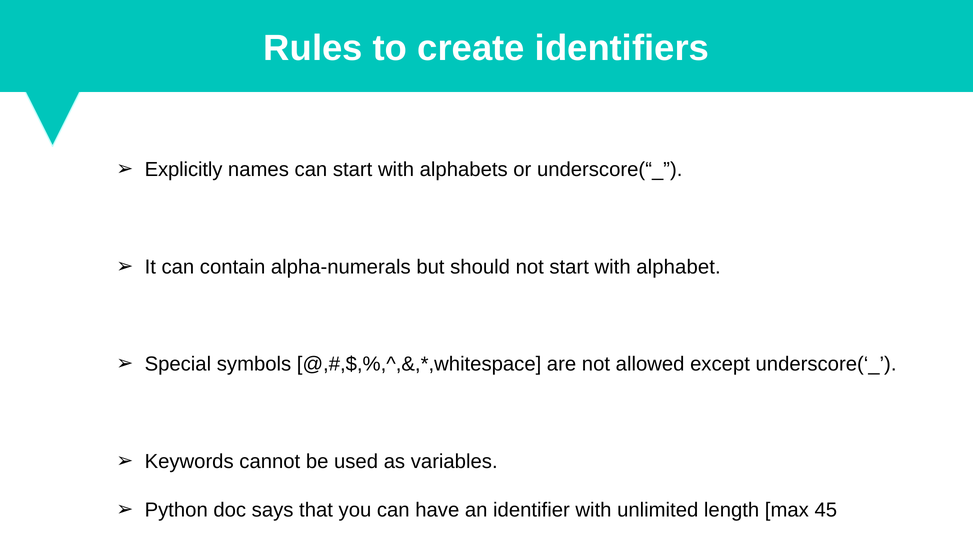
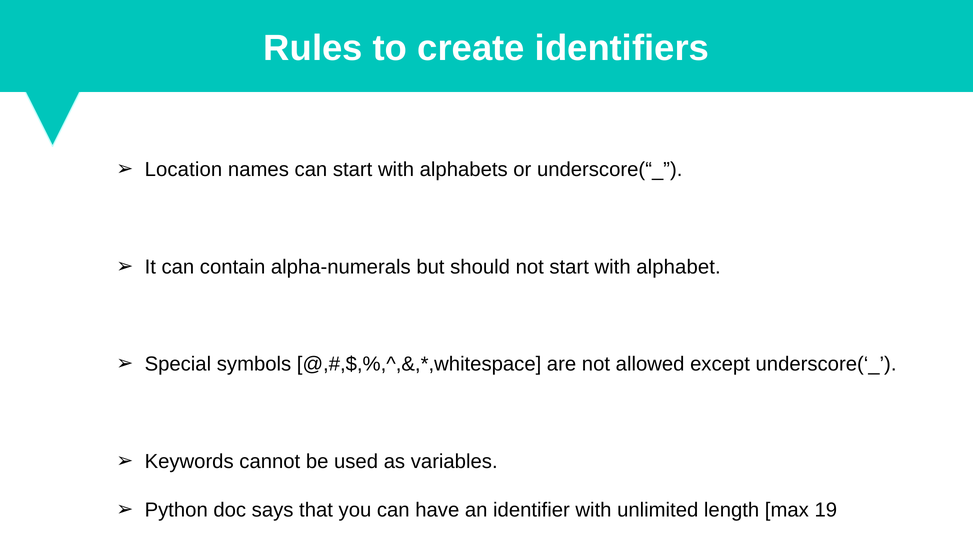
Explicitly: Explicitly -> Location
45: 45 -> 19
